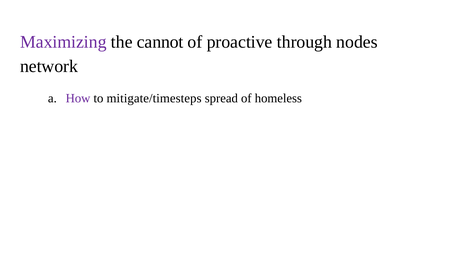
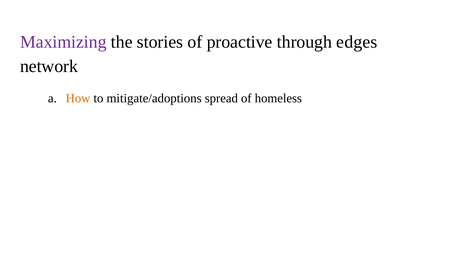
cannot: cannot -> stories
nodes: nodes -> edges
How colour: purple -> orange
mitigate/timesteps: mitigate/timesteps -> mitigate/adoptions
